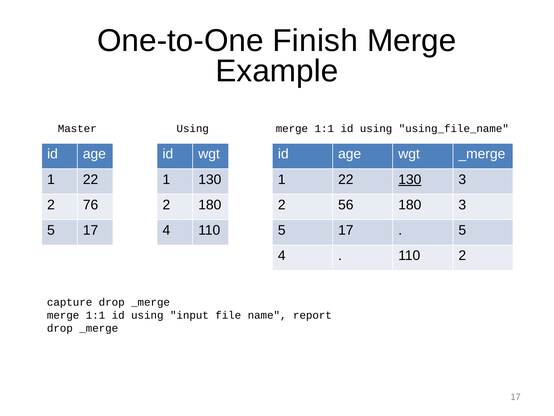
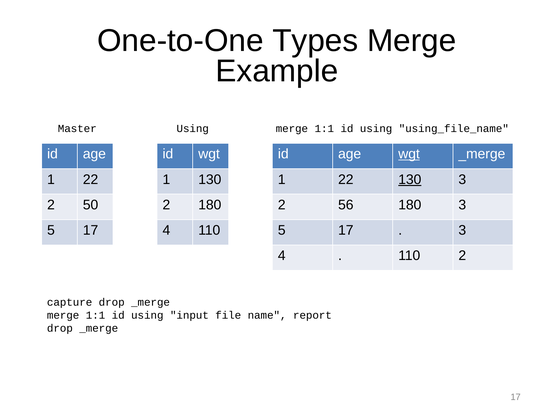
Finish: Finish -> Types
wgt at (409, 154) underline: none -> present
76: 76 -> 50
5 at (462, 230): 5 -> 3
